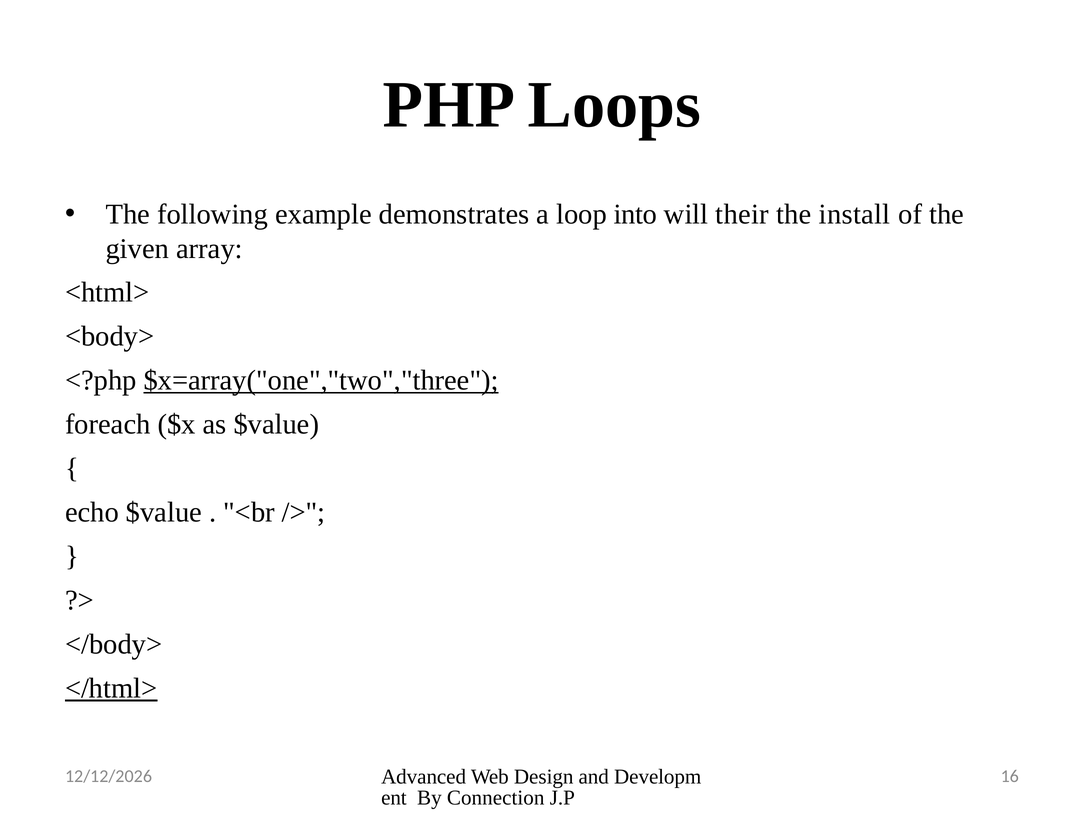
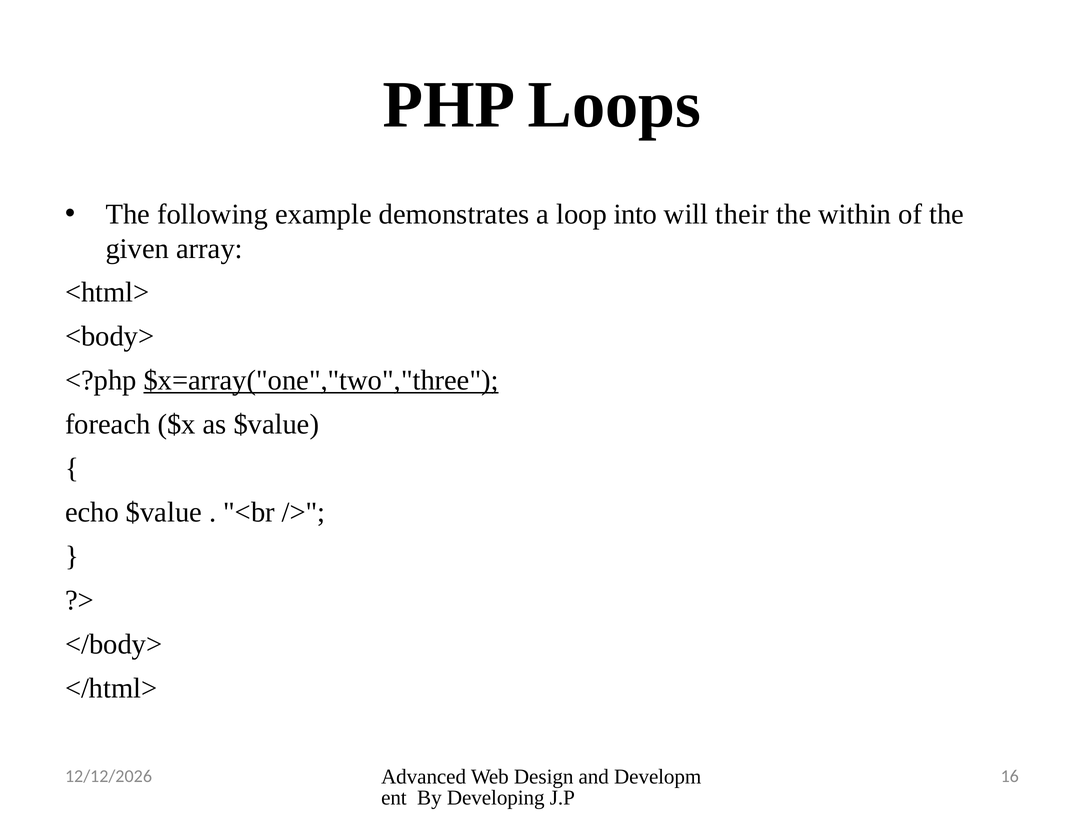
install: install -> within
</html> underline: present -> none
Connection: Connection -> Developing
